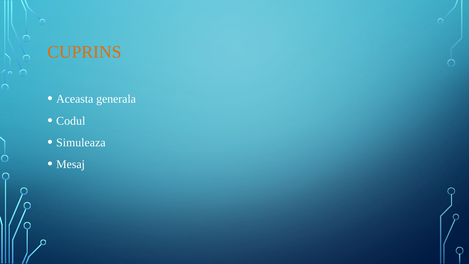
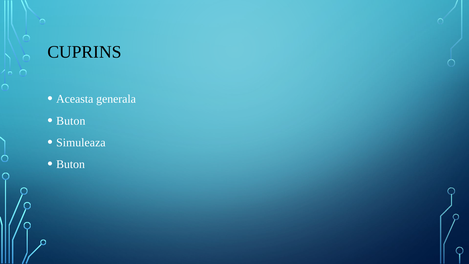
CUPRINS colour: orange -> black
Codul at (71, 121): Codul -> Buton
Mesaj at (71, 164): Mesaj -> Buton
